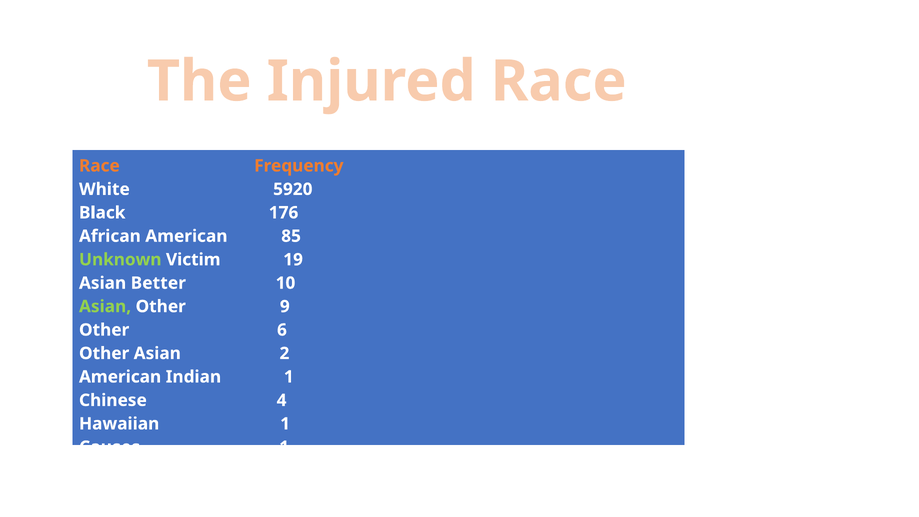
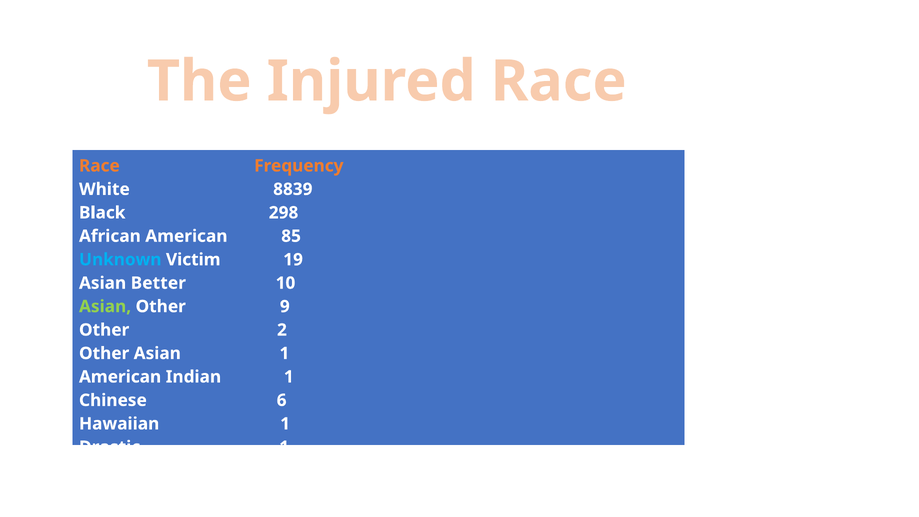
5920: 5920 -> 8839
176: 176 -> 298
Unknown colour: light green -> light blue
6: 6 -> 2
Asian 2: 2 -> 1
4: 4 -> 6
Causes: Causes -> Drastic
